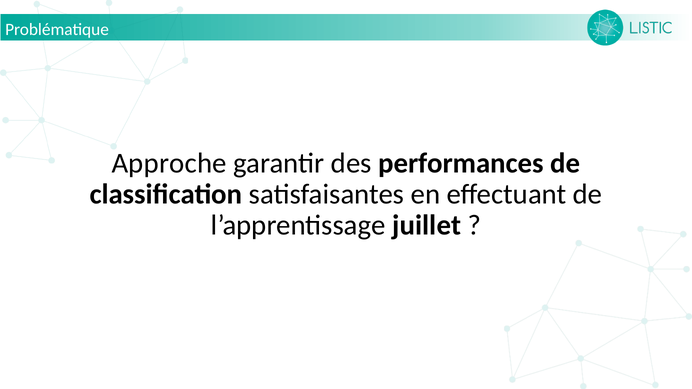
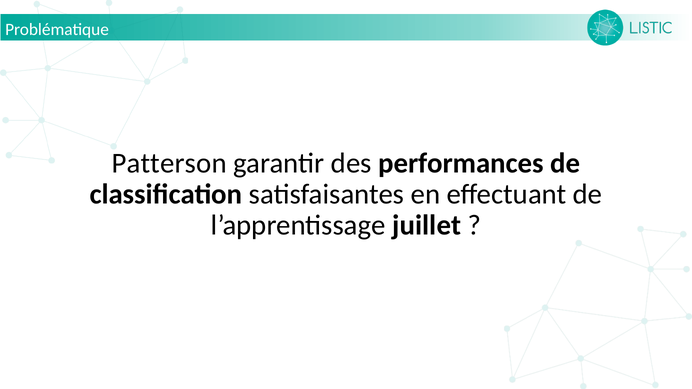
Approche: Approche -> Patterson
